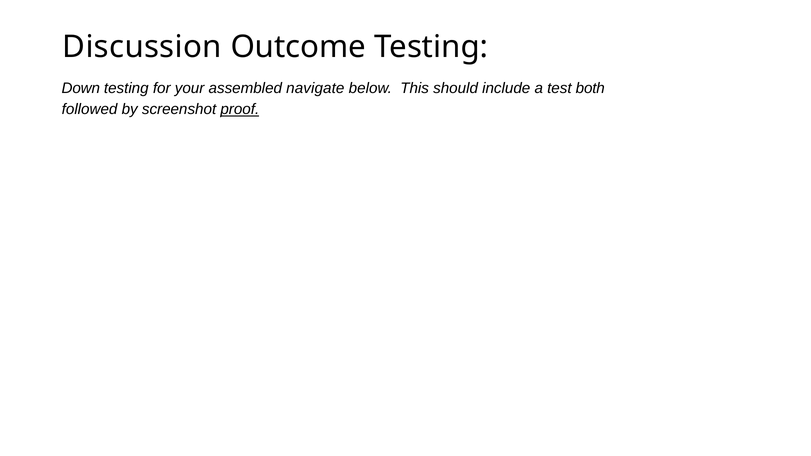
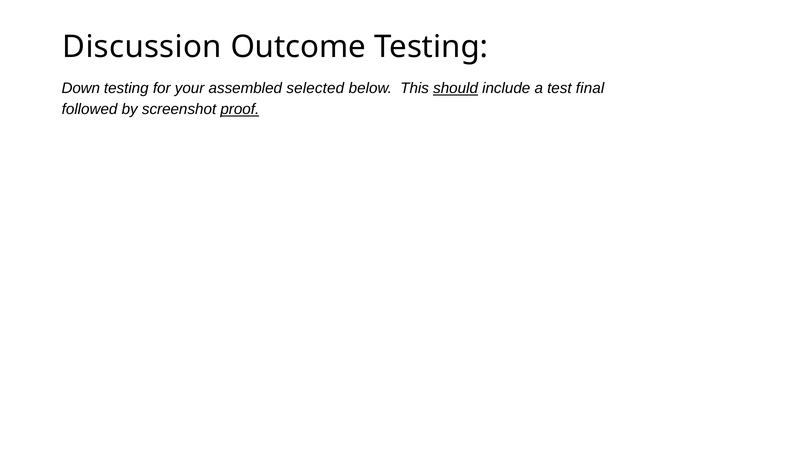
navigate: navigate -> selected
should underline: none -> present
both: both -> final
